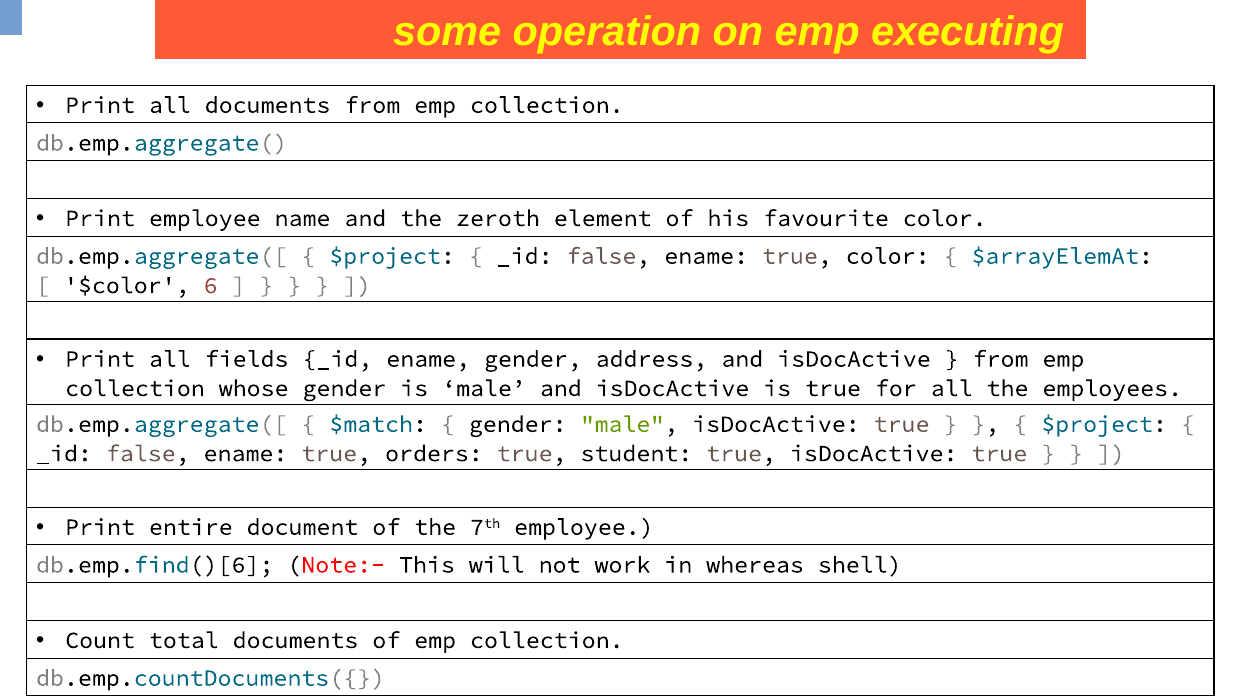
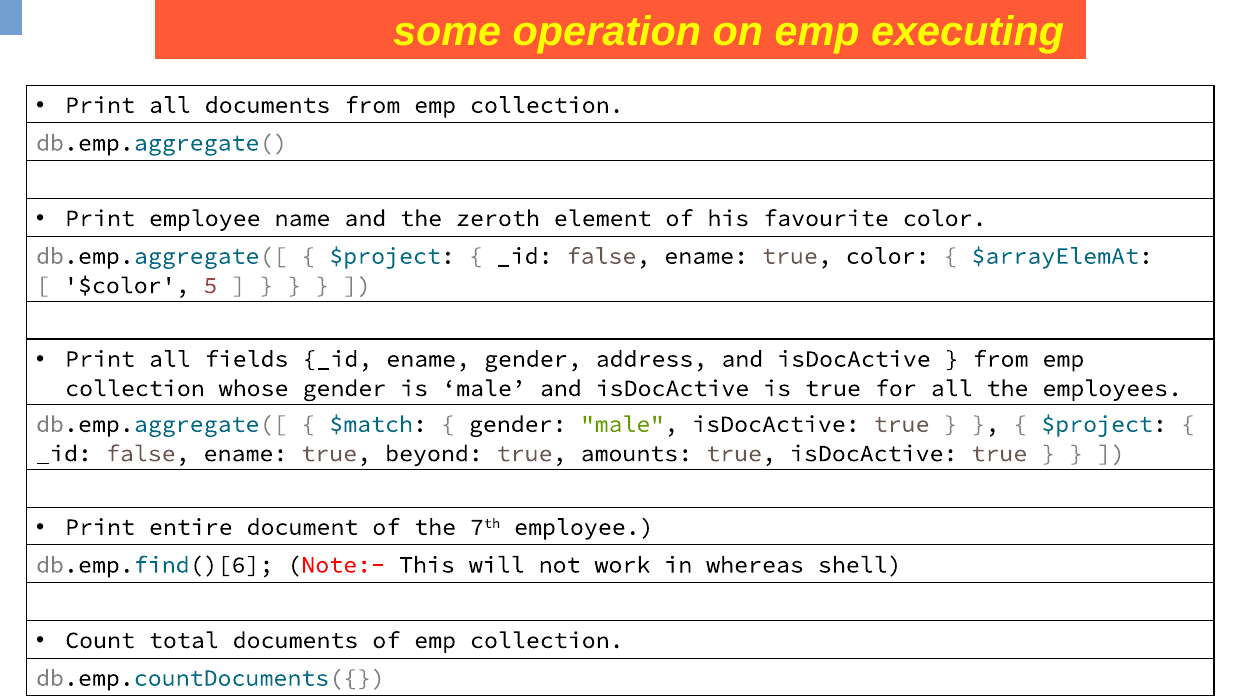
6: 6 -> 5
orders: orders -> beyond
student: student -> amounts
